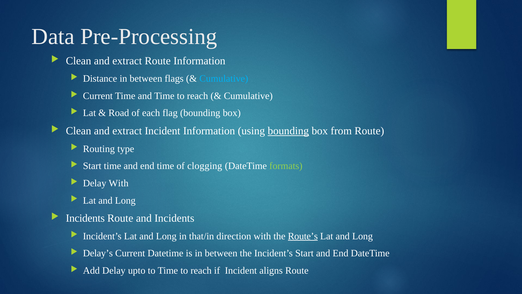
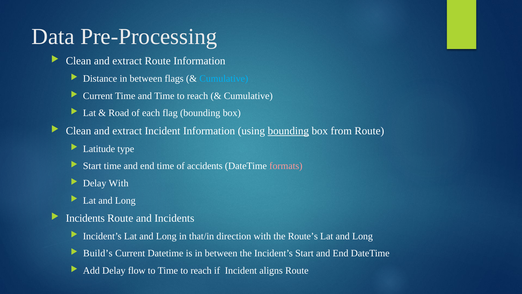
Routing: Routing -> Latitude
clogging: clogging -> accidents
formats colour: light green -> pink
Route’s underline: present -> none
Delay’s: Delay’s -> Build’s
upto: upto -> flow
